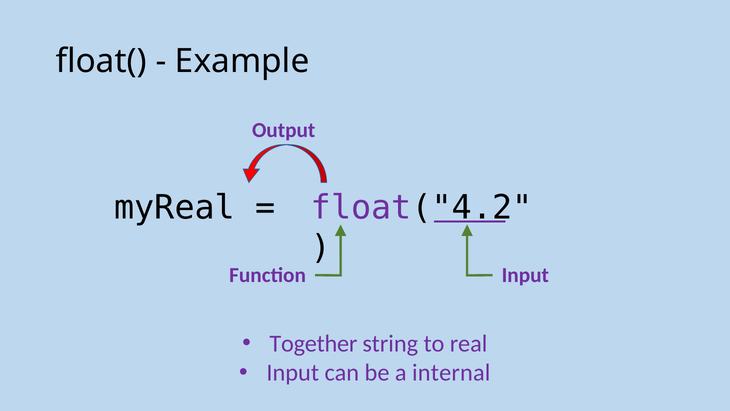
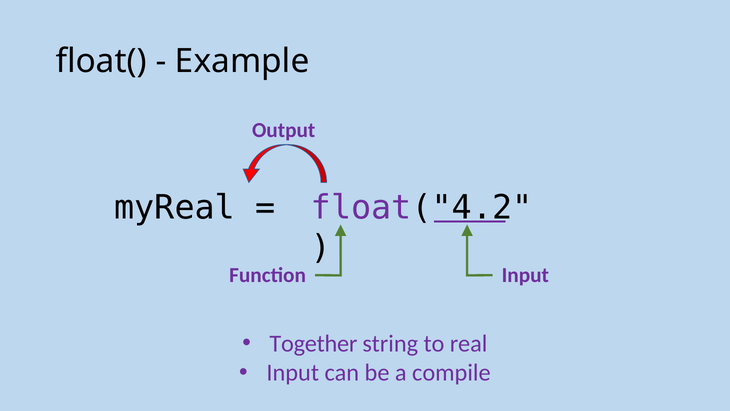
internal: internal -> compile
